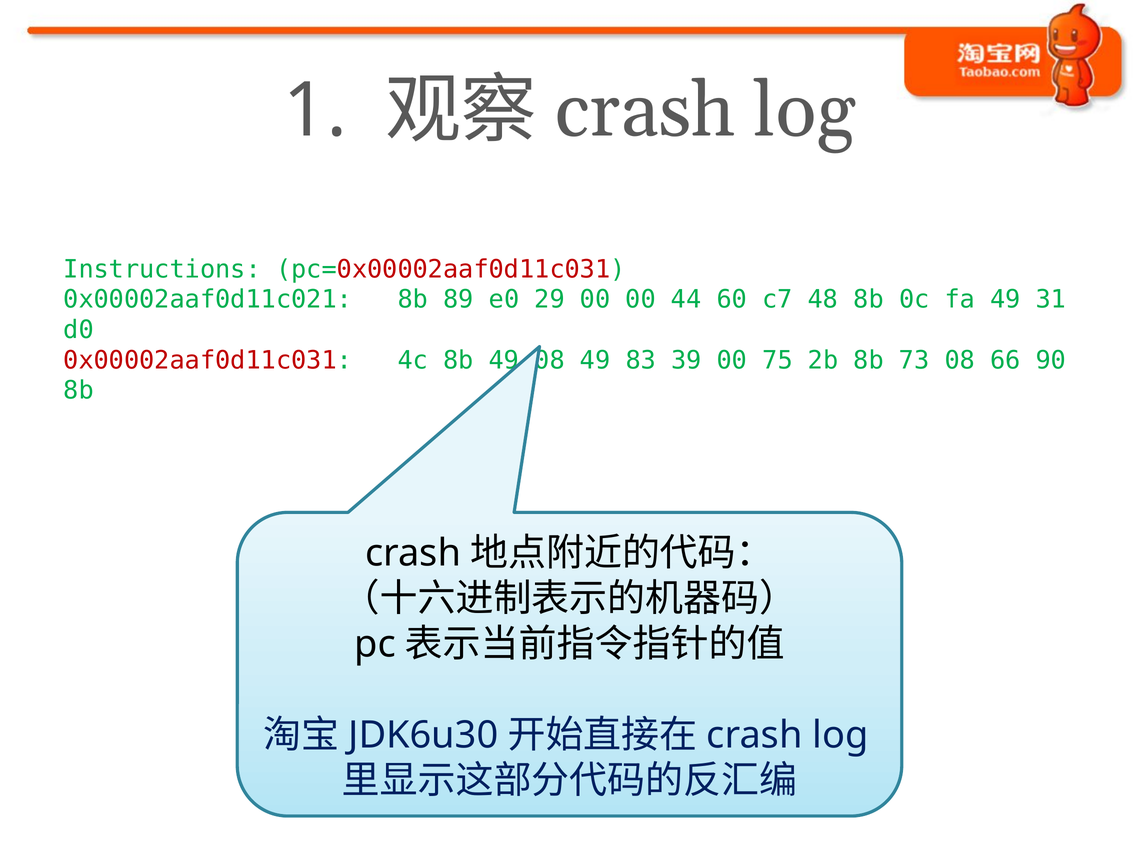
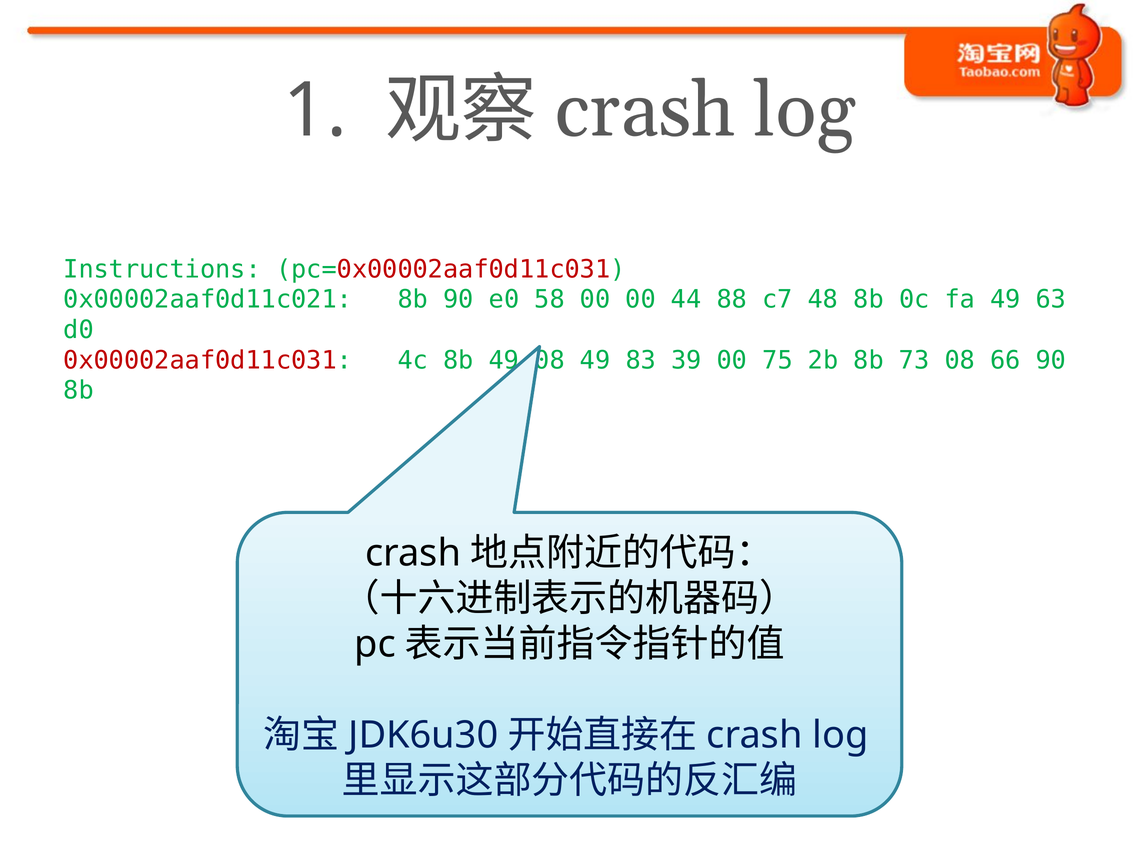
8b 89: 89 -> 90
29: 29 -> 58
60: 60 -> 88
31: 31 -> 63
